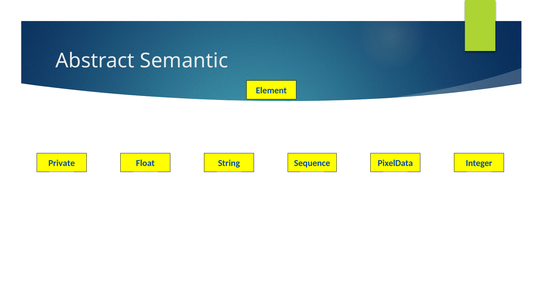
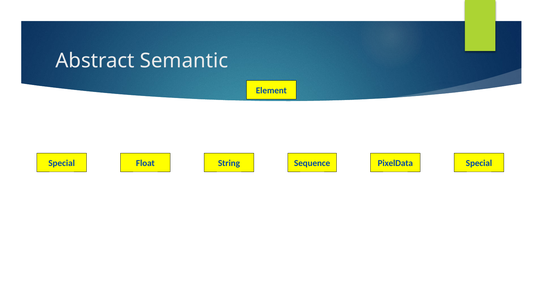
Private at (62, 163): Private -> Special
PixelData Integer: Integer -> Special
